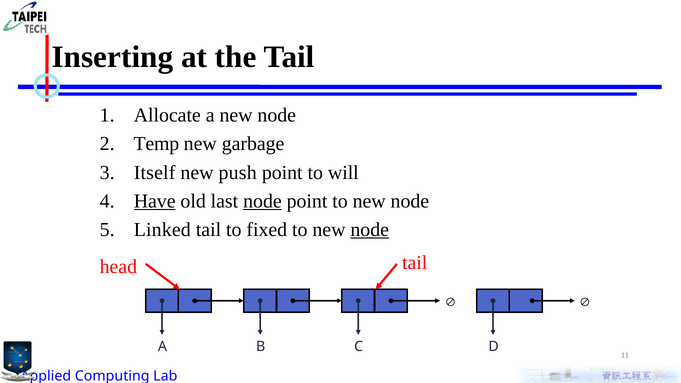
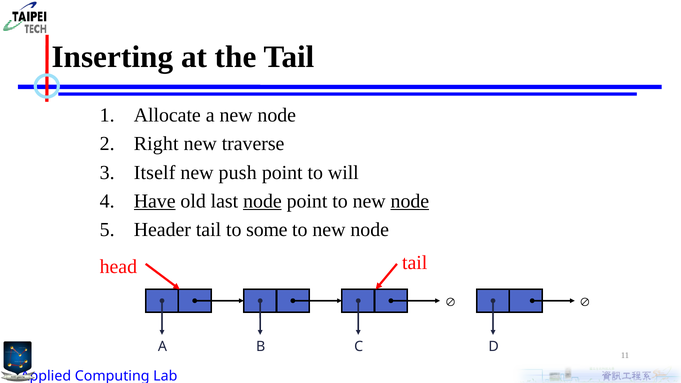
Temp: Temp -> Right
garbage: garbage -> traverse
node at (410, 201) underline: none -> present
Linked: Linked -> Header
fixed: fixed -> some
node at (370, 230) underline: present -> none
